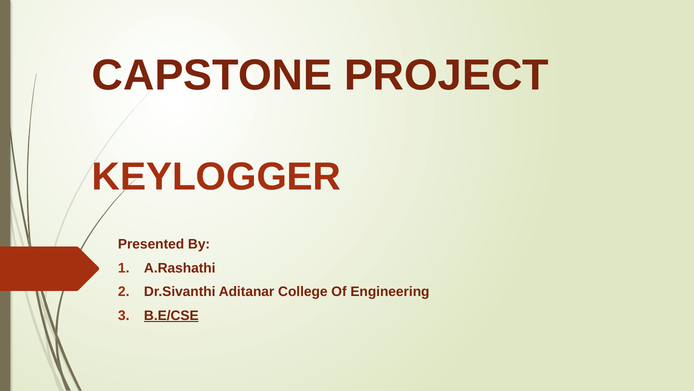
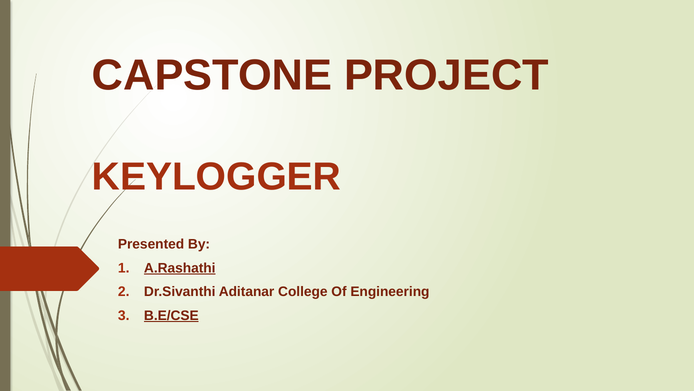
A.Rashathi underline: none -> present
